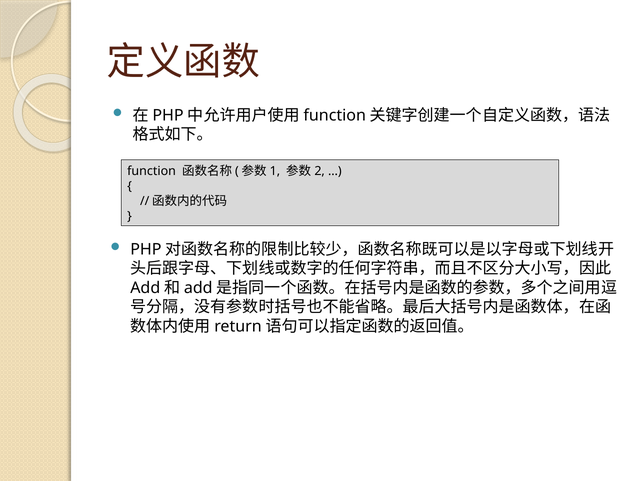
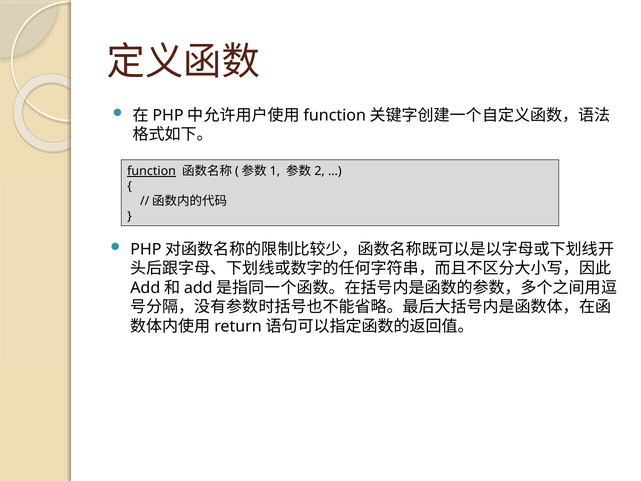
function underline: none -> present
